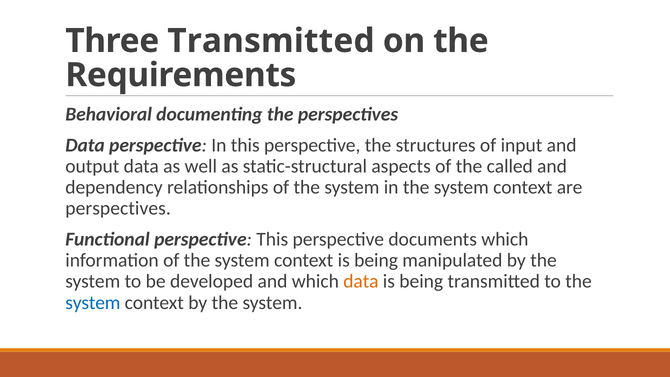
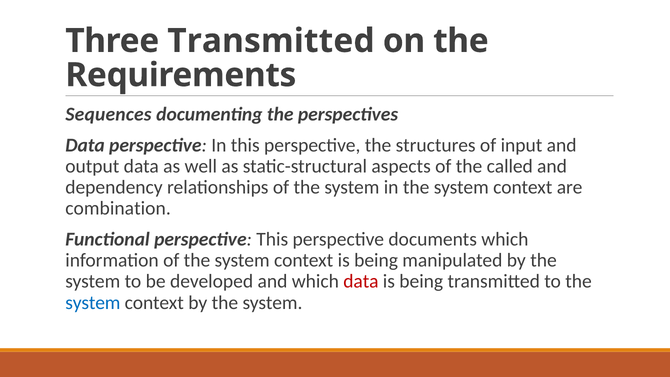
Behavioral: Behavioral -> Sequences
perspectives at (118, 208): perspectives -> combination
data at (361, 281) colour: orange -> red
